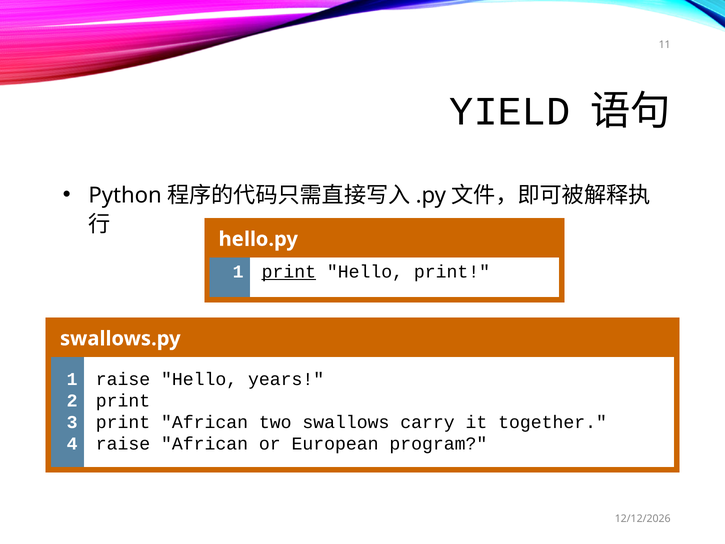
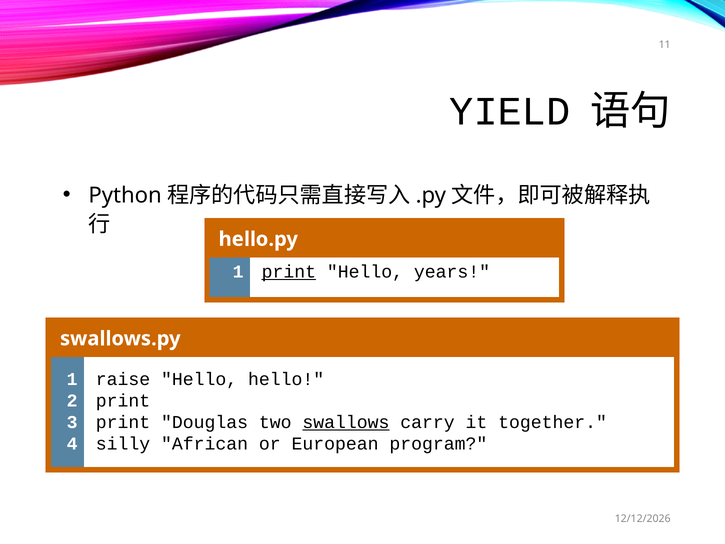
Hello print: print -> years
Hello years: years -> hello
print African: African -> Douglas
swallows underline: none -> present
raise at (123, 444): raise -> silly
